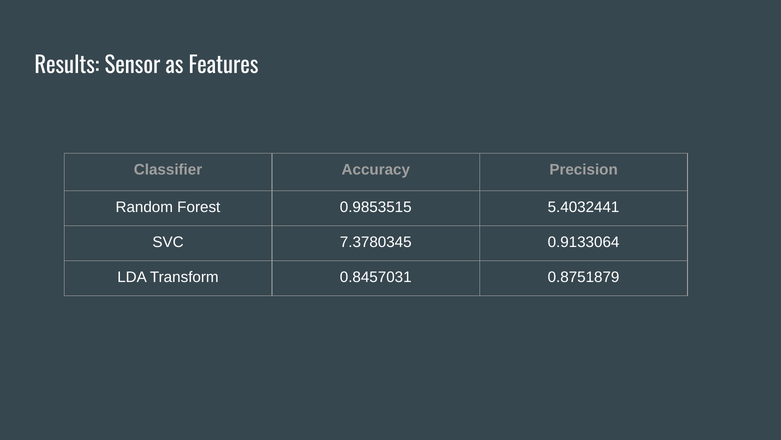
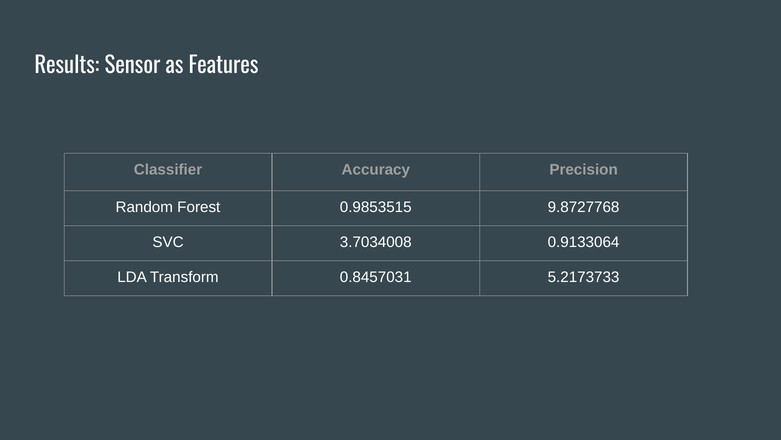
5.4032441: 5.4032441 -> 9.8727768
7.3780345: 7.3780345 -> 3.7034008
0.8751879: 0.8751879 -> 5.2173733
